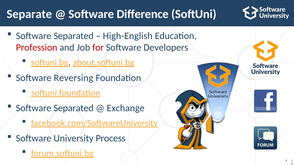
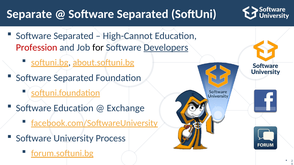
Difference at (143, 14): Difference -> Separated
High-English: High-English -> High-Cannot
for colour: red -> black
Developers underline: none -> present
Reversing at (73, 78): Reversing -> Separated
Separated at (74, 108): Separated -> Education
